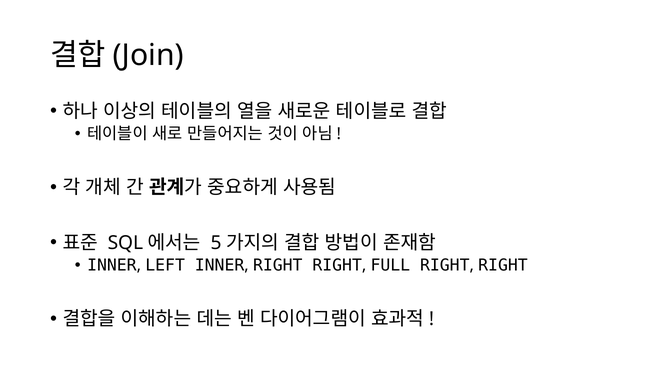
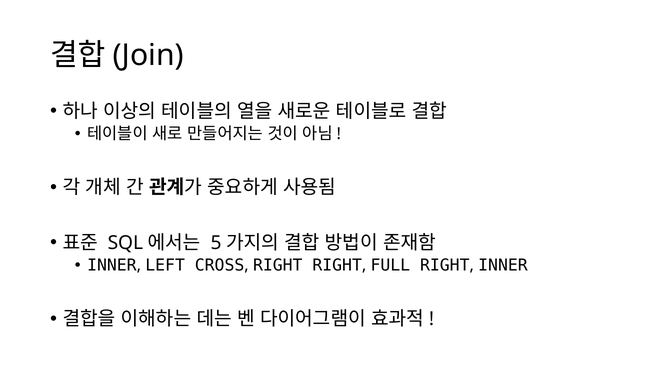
LEFT INNER: INNER -> CROSS
RIGHT at (503, 265): RIGHT -> INNER
